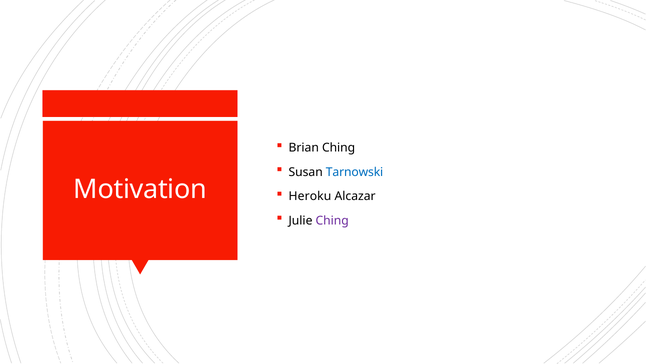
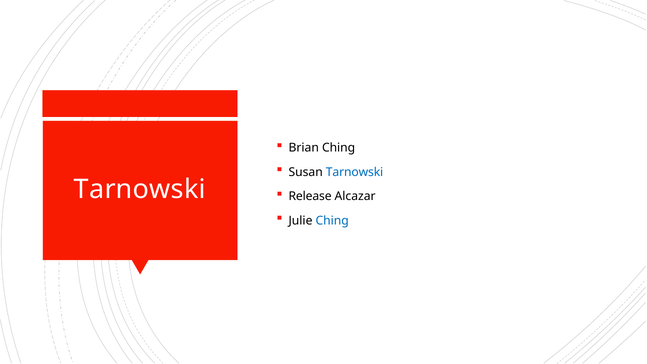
Motivation at (140, 189): Motivation -> Tarnowski
Heroku: Heroku -> Release
Ching at (332, 220) colour: purple -> blue
